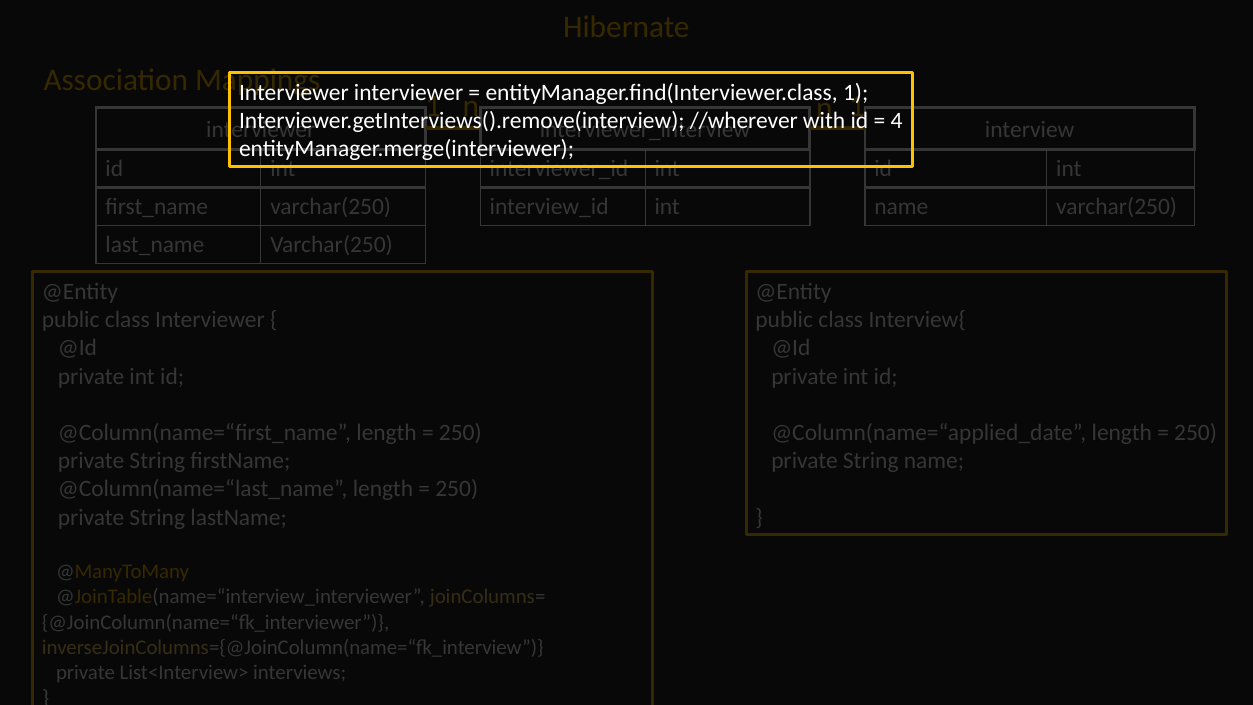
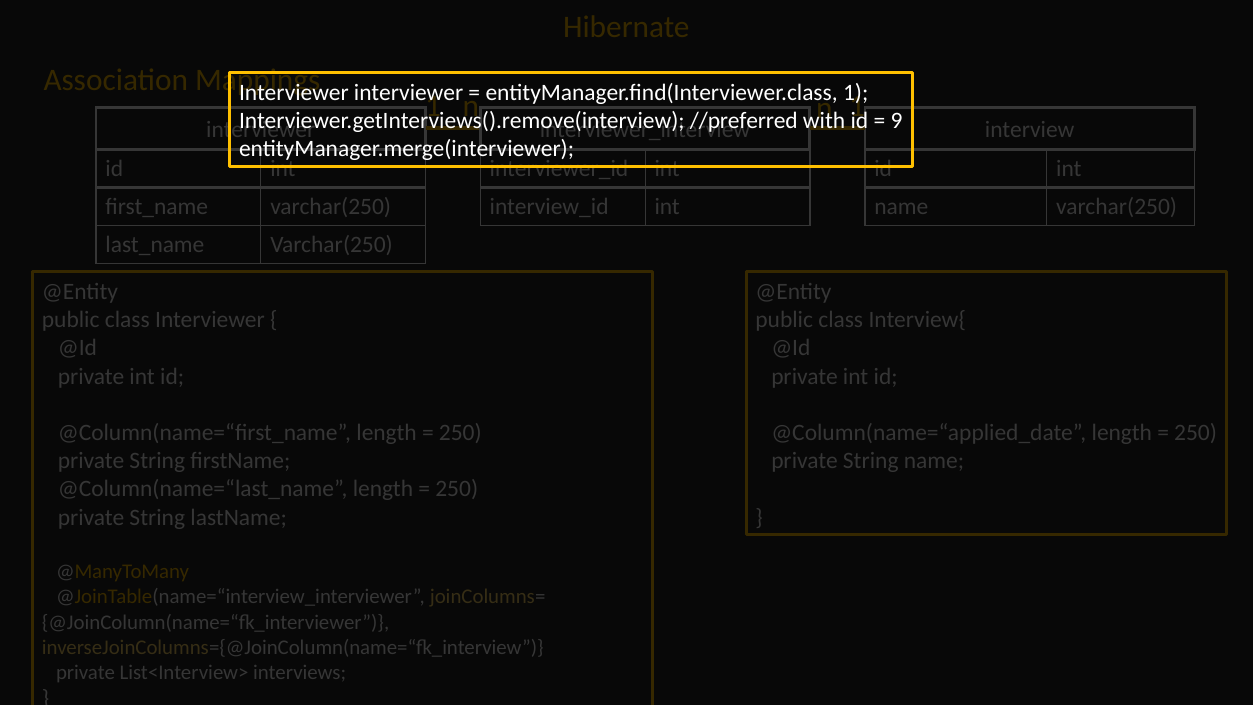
//wherever: //wherever -> //preferred
4: 4 -> 9
